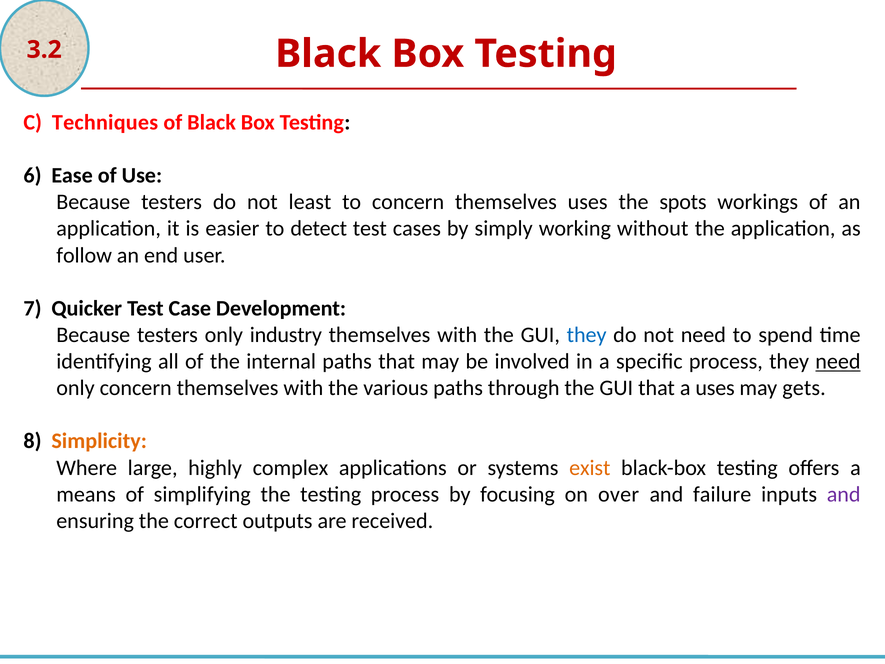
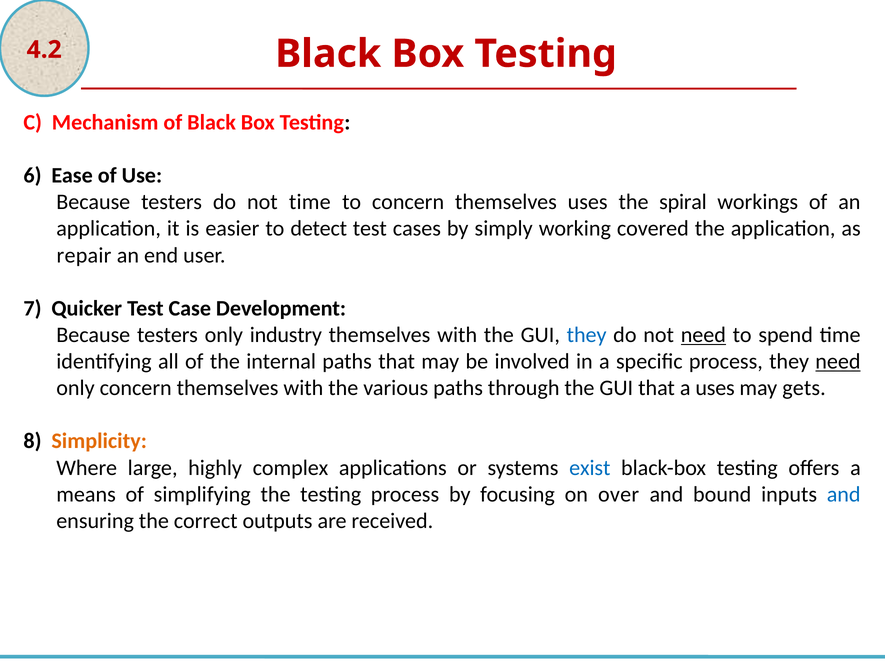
3.2: 3.2 -> 4.2
Techniques: Techniques -> Mechanism
not least: least -> time
spots: spots -> spiral
without: without -> covered
follow: follow -> repair
need at (703, 335) underline: none -> present
exist colour: orange -> blue
failure: failure -> bound
and at (844, 494) colour: purple -> blue
